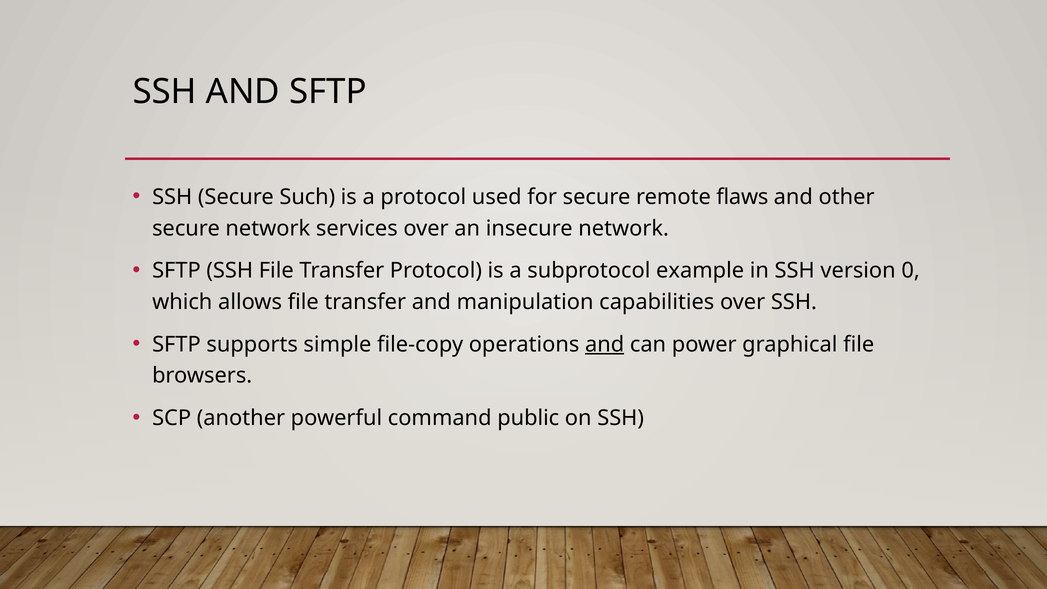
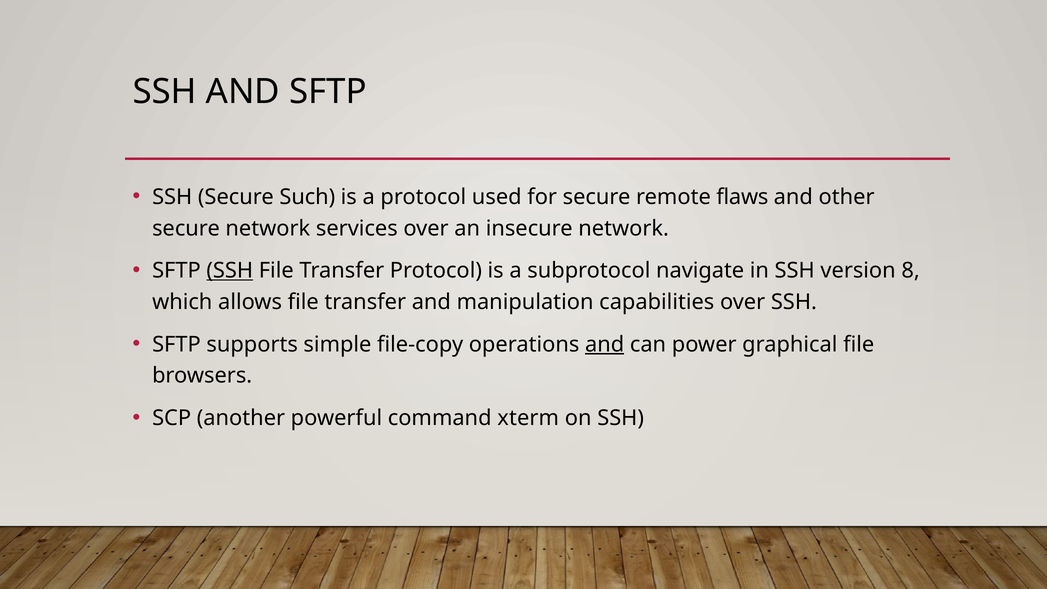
SSH at (230, 271) underline: none -> present
example: example -> navigate
0: 0 -> 8
public: public -> xterm
